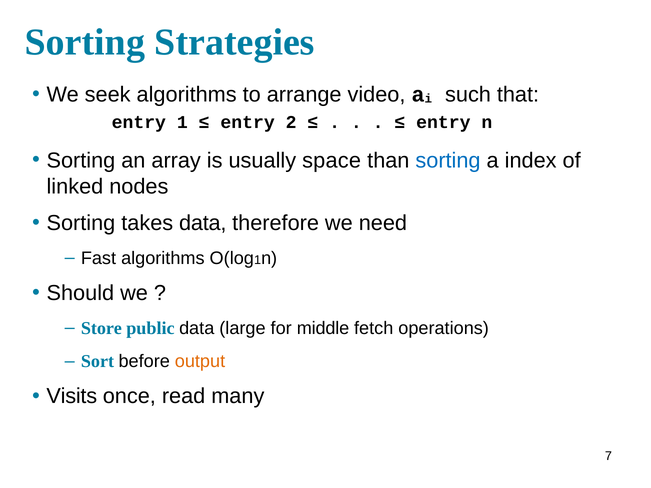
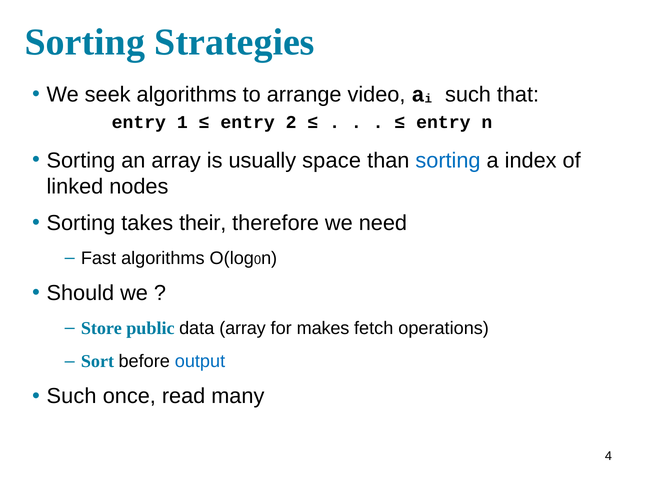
takes data: data -> their
1 at (258, 260): 1 -> 0
data large: large -> array
middle: middle -> makes
output colour: orange -> blue
Visits at (72, 397): Visits -> Such
7: 7 -> 4
